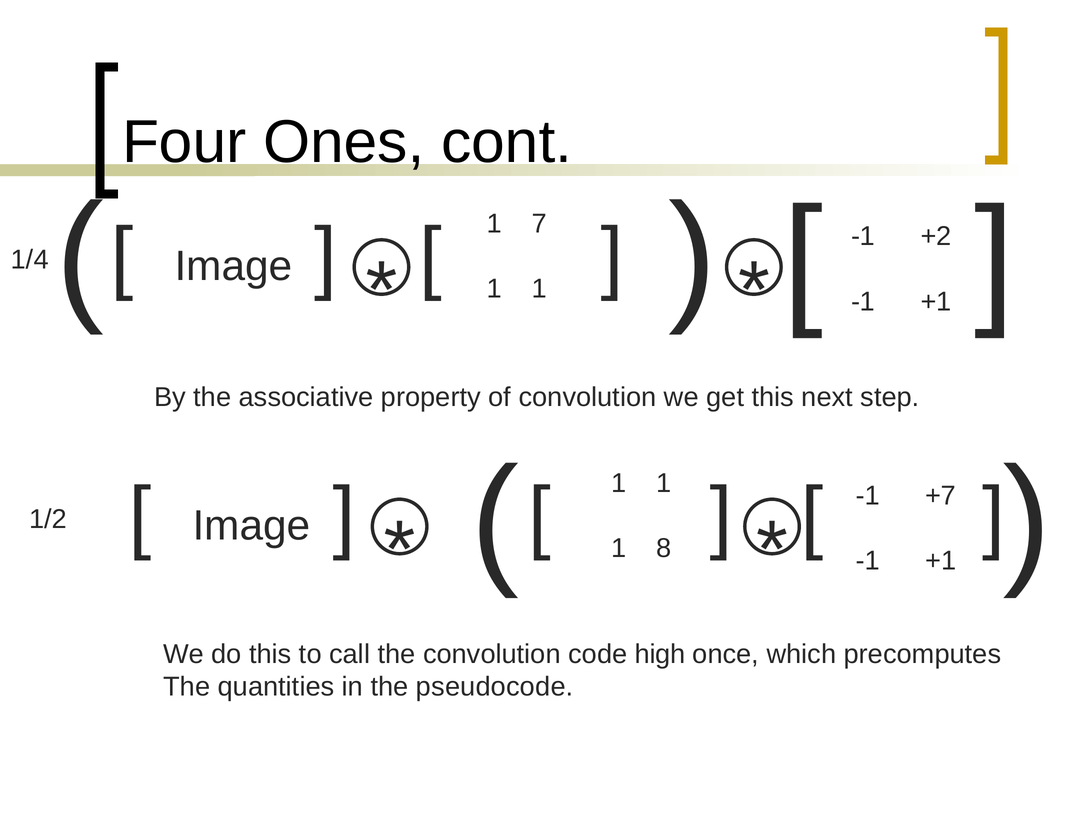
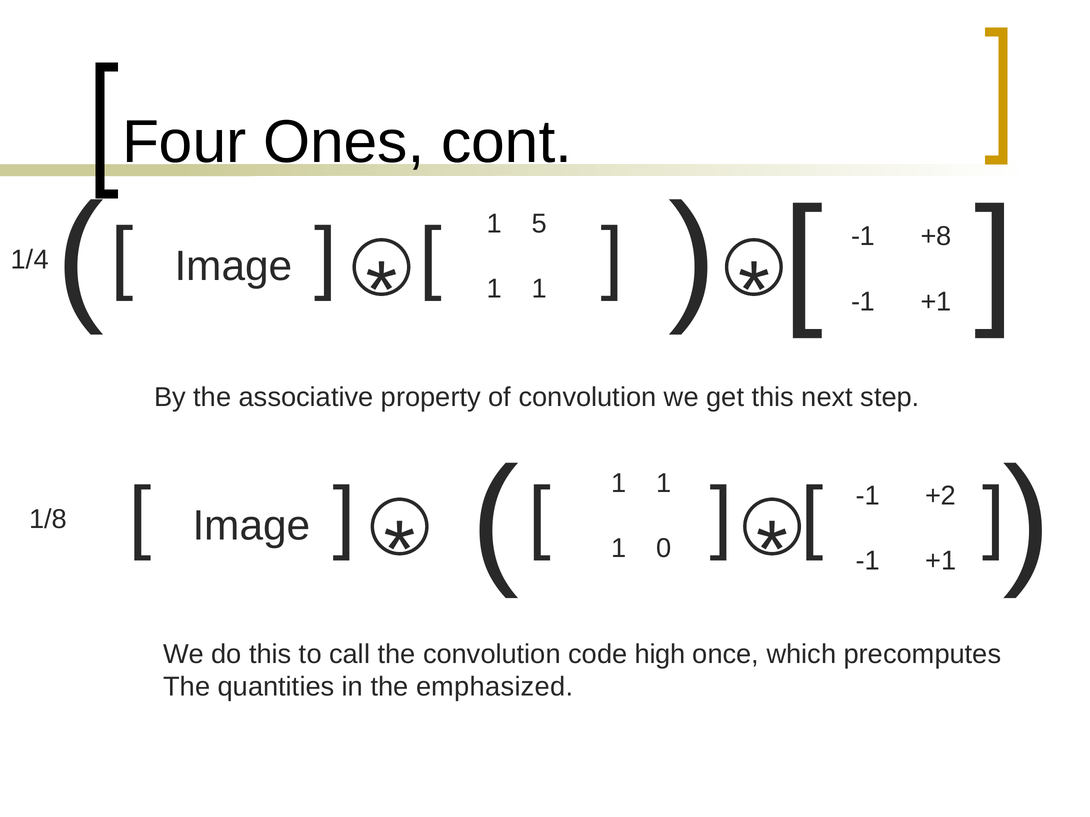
7: 7 -> 5
+2: +2 -> +8
+7: +7 -> +2
1/2: 1/2 -> 1/8
8: 8 -> 0
pseudocode: pseudocode -> emphasized
